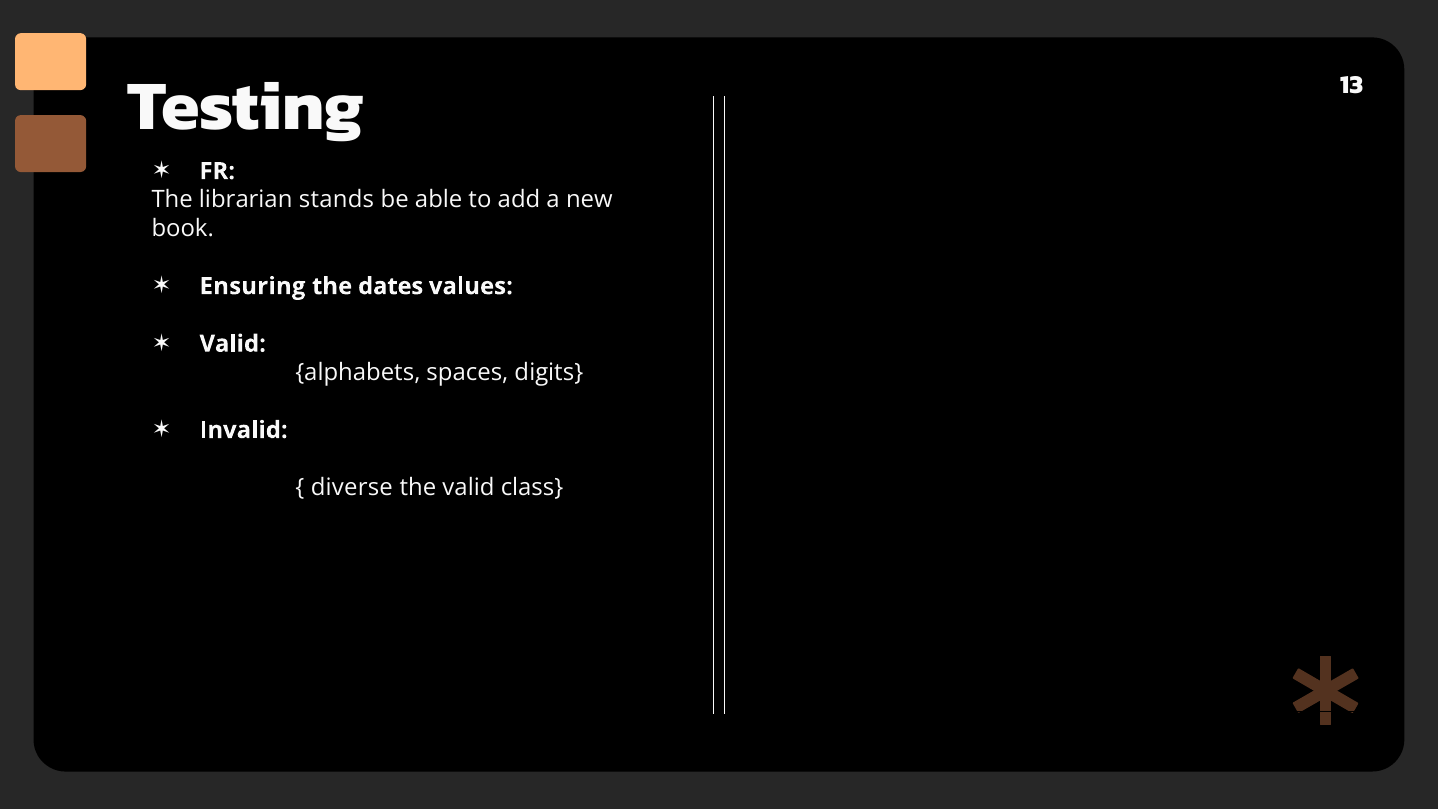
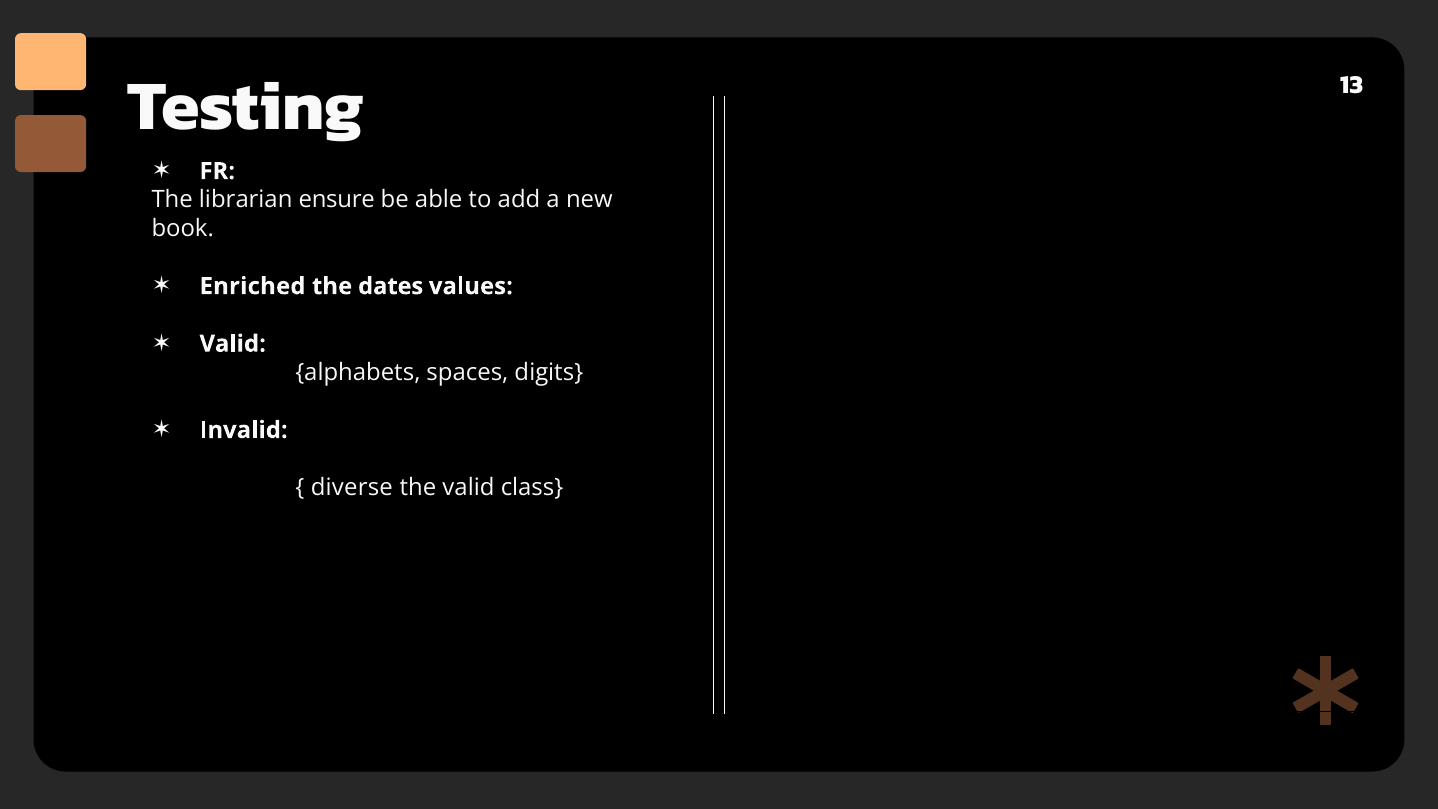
stands: stands -> ensure
Ensuring: Ensuring -> Enriched
